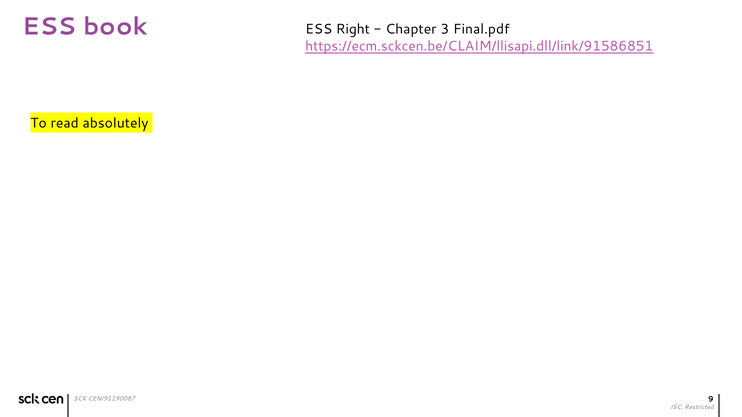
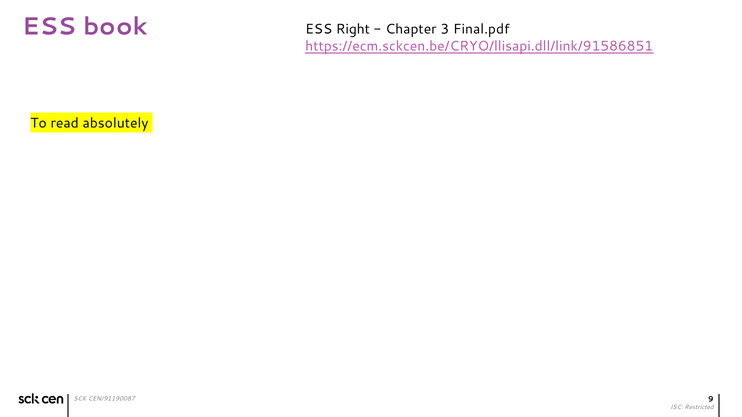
https://ecm.sckcen.be/CLAIM/llisapi.dll/link/91586851: https://ecm.sckcen.be/CLAIM/llisapi.dll/link/91586851 -> https://ecm.sckcen.be/CRYO/llisapi.dll/link/91586851
